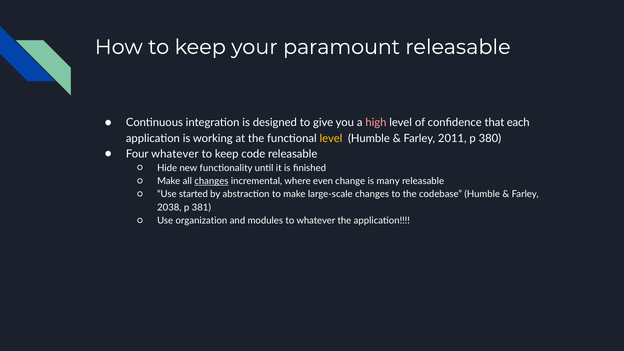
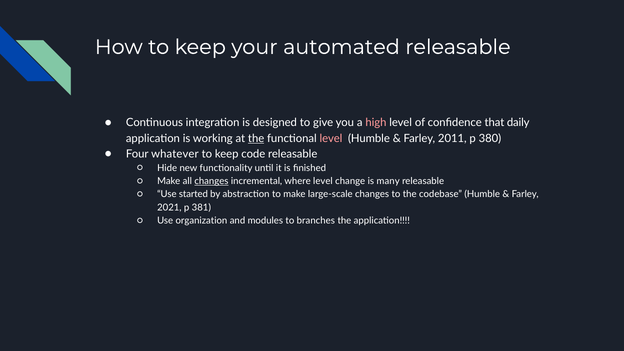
paramount: paramount -> automated
each: each -> daily
the at (256, 138) underline: none -> present
level at (331, 138) colour: yellow -> pink
where even: even -> level
2038: 2038 -> 2021
to whatever: whatever -> branches
